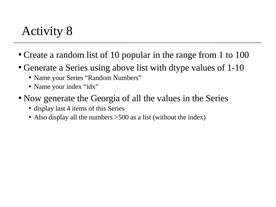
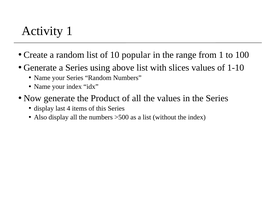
Activity 8: 8 -> 1
dtype: dtype -> slices
Georgia: Georgia -> Product
